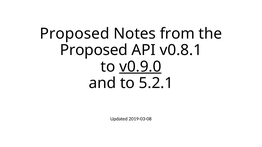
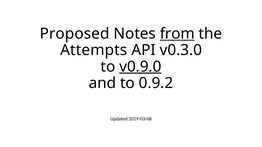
from underline: none -> present
Proposed at (94, 50): Proposed -> Attempts
v0.8.1: v0.8.1 -> v0.3.0
5.2.1: 5.2.1 -> 0.9.2
